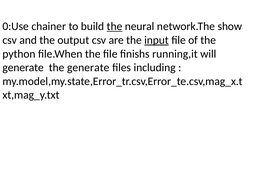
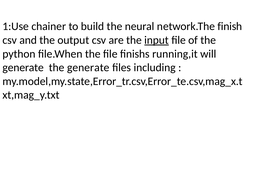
0:Use: 0:Use -> 1:Use
the at (115, 26) underline: present -> none
show: show -> finish
